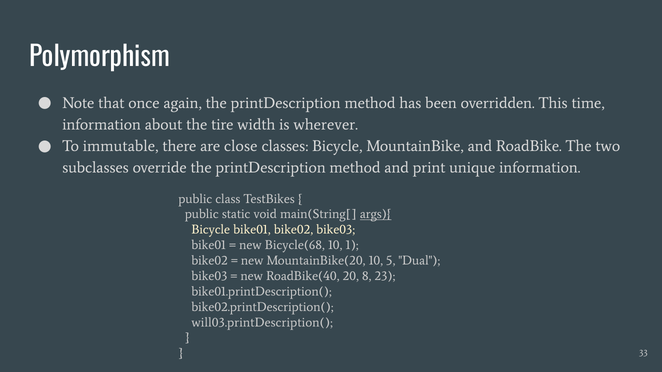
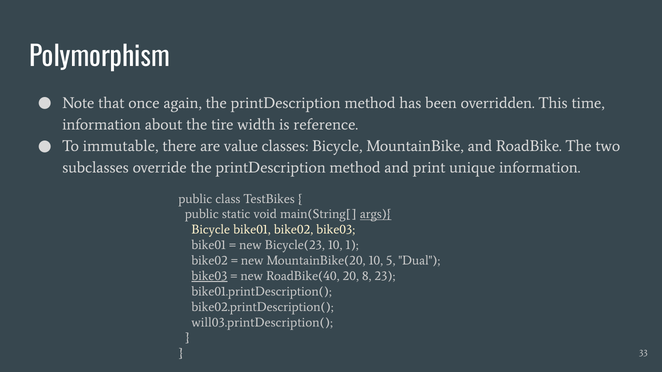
wherever: wherever -> reference
close: close -> value
Bicycle(68: Bicycle(68 -> Bicycle(23
bike03 at (209, 276) underline: none -> present
